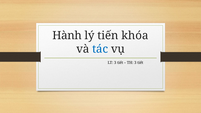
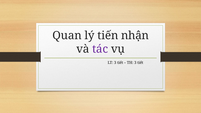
Hành: Hành -> Quan
khóa: khóa -> nhận
tác colour: blue -> purple
